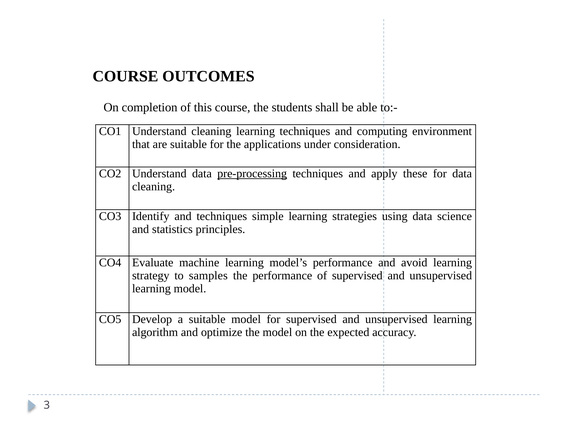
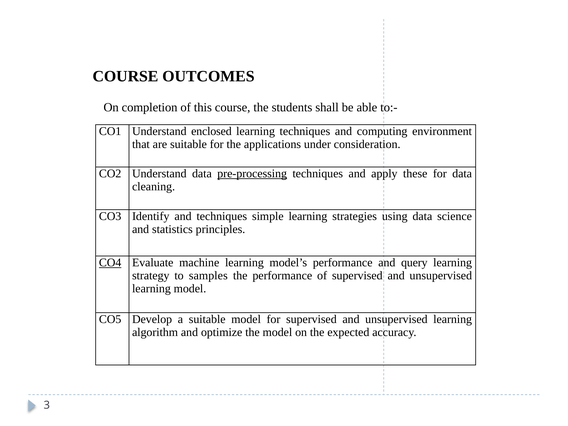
Understand cleaning: cleaning -> enclosed
CO4 underline: none -> present
avoid: avoid -> query
